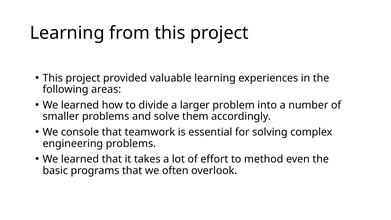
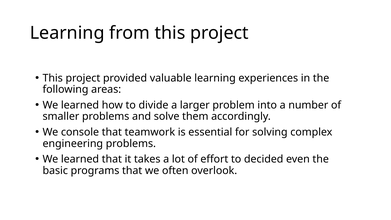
method: method -> decided
